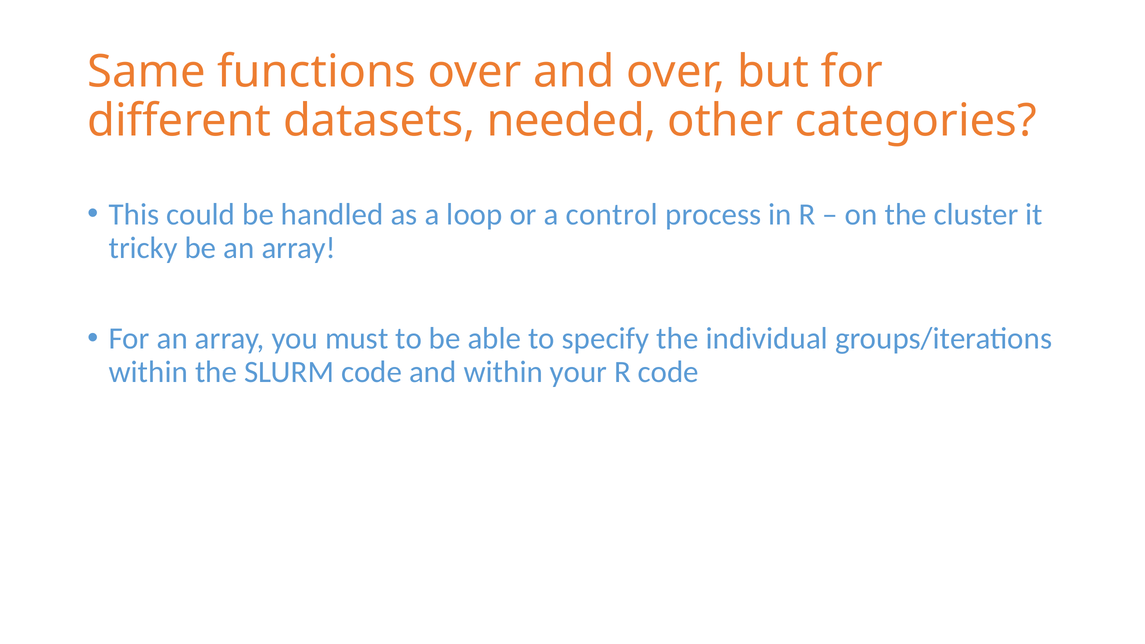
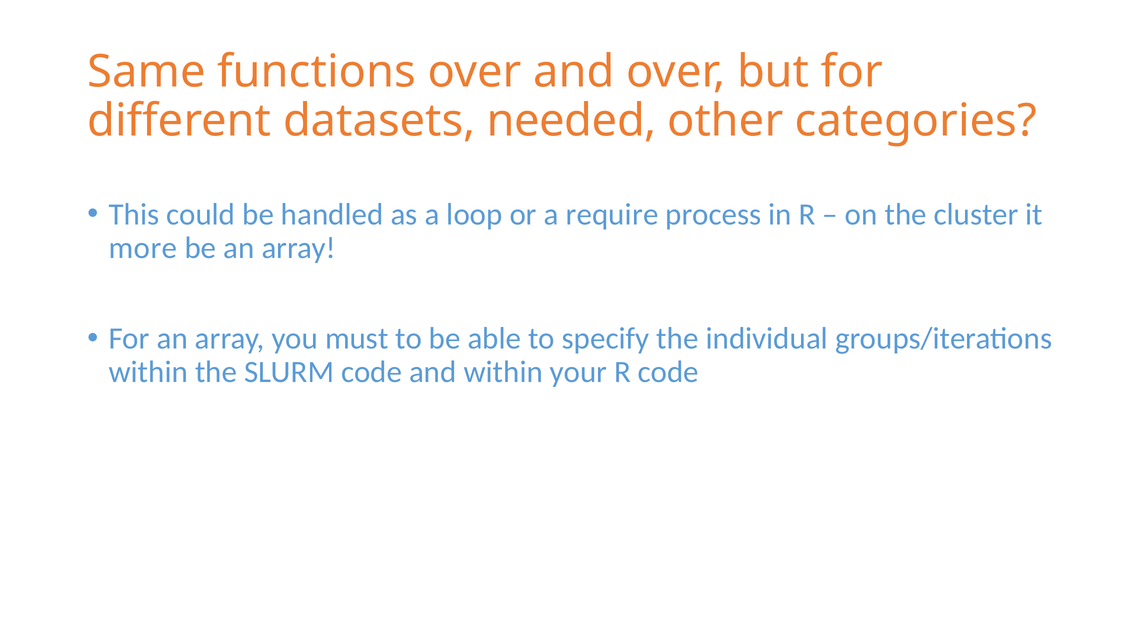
control: control -> require
tricky: tricky -> more
